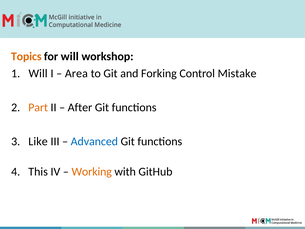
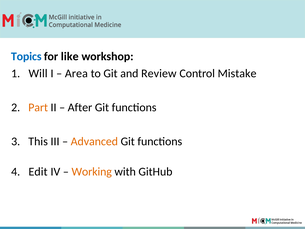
Topics colour: orange -> blue
for will: will -> like
Forking: Forking -> Review
Like: Like -> This
Advanced colour: blue -> orange
This: This -> Edit
